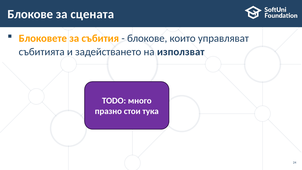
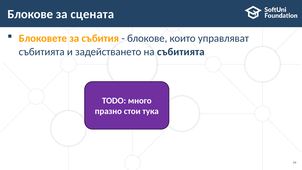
на използват: използват -> събитията
